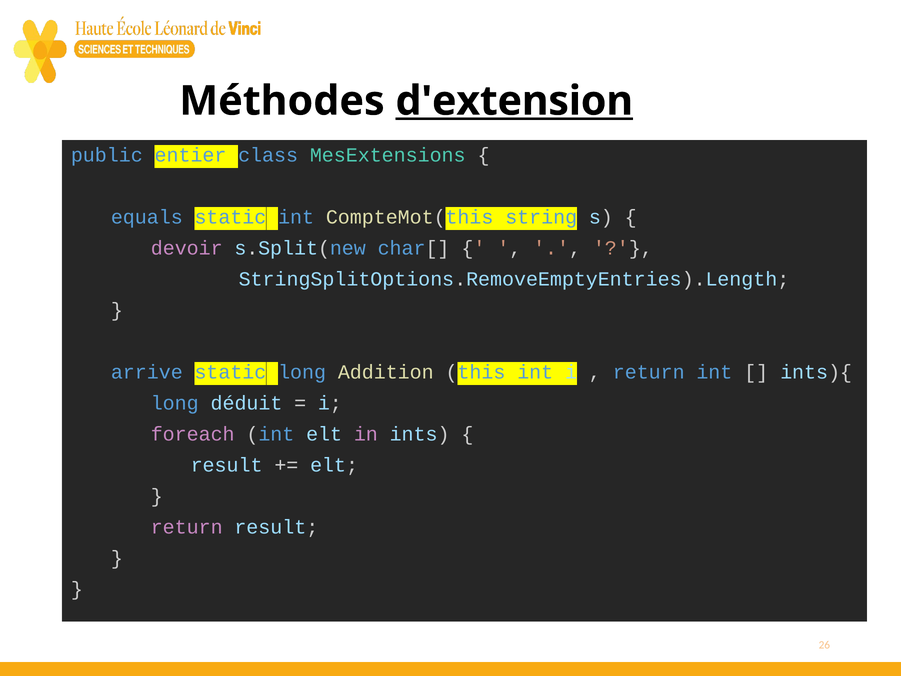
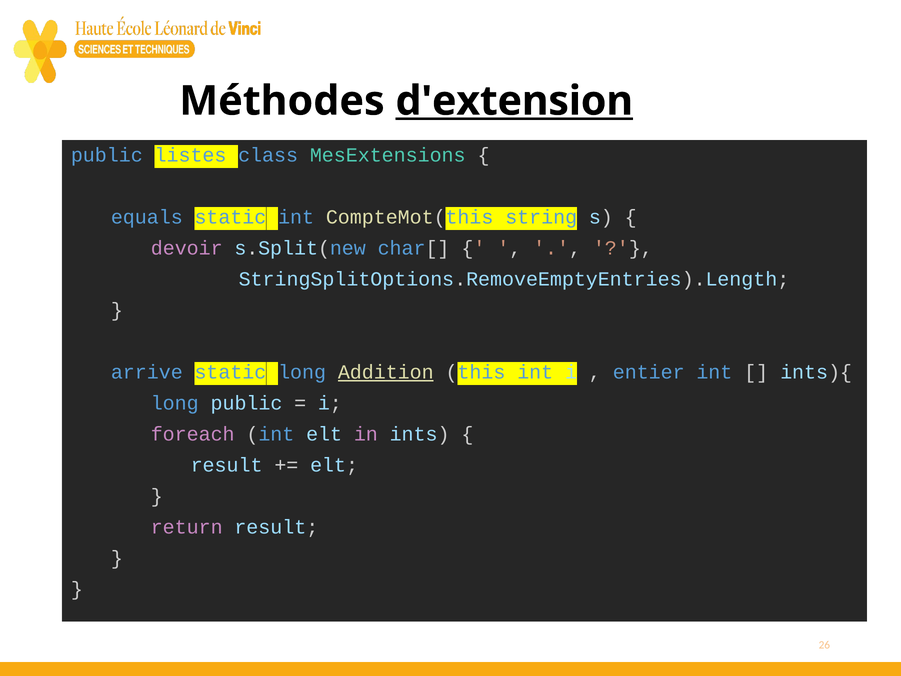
entier: entier -> listes
Addition underline: none -> present
return at (649, 372): return -> entier
long déduit: déduit -> public
